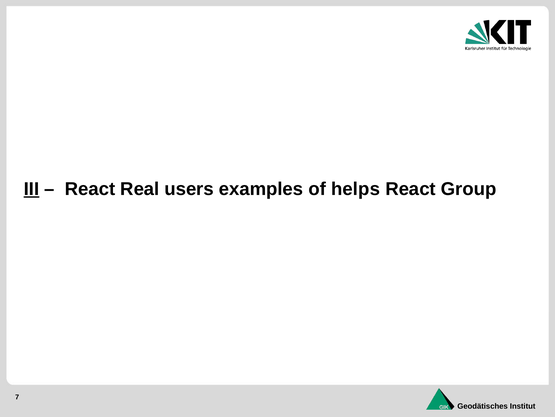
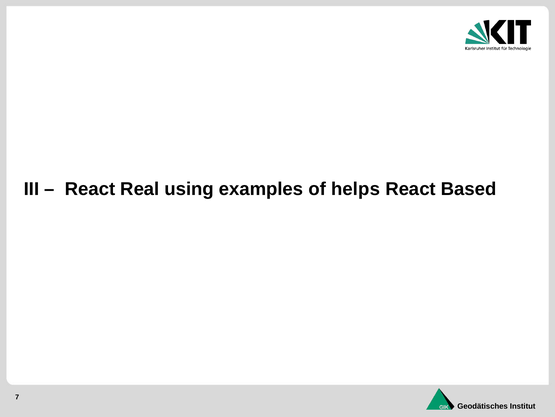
III underline: present -> none
users: users -> using
Group: Group -> Based
